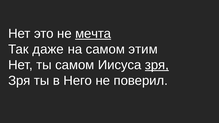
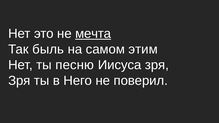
даже: даже -> быль
ты самом: самом -> песню
зря at (157, 65) underline: present -> none
